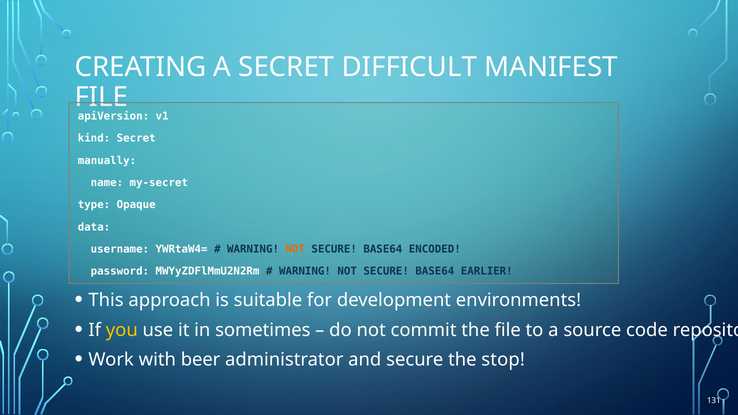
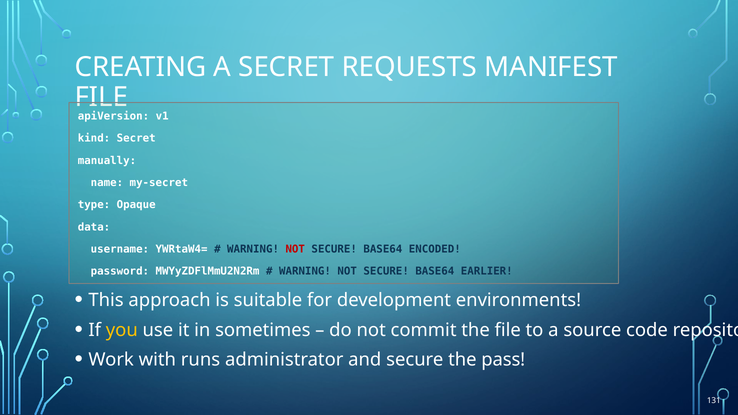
DIFFICULT: DIFFICULT -> REQUESTS
NOT at (295, 249) colour: orange -> red
beer: beer -> runs
stop: stop -> pass
